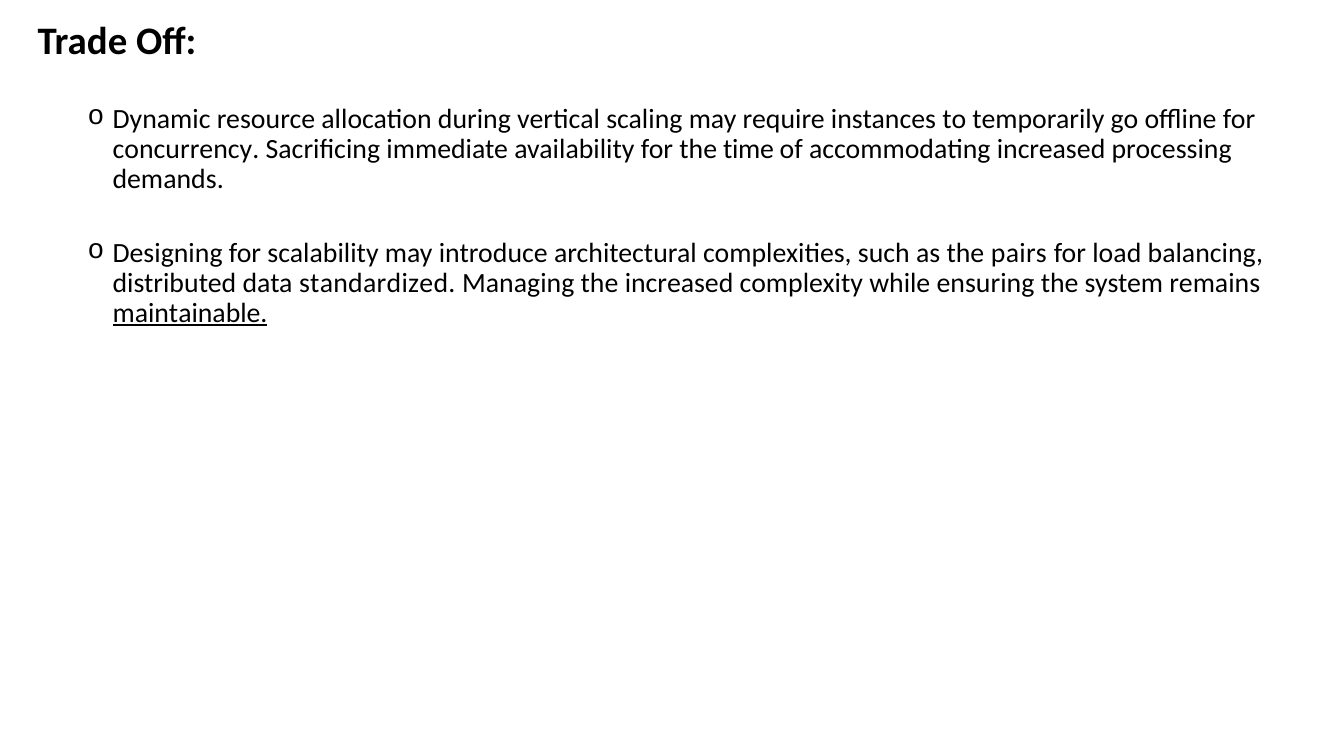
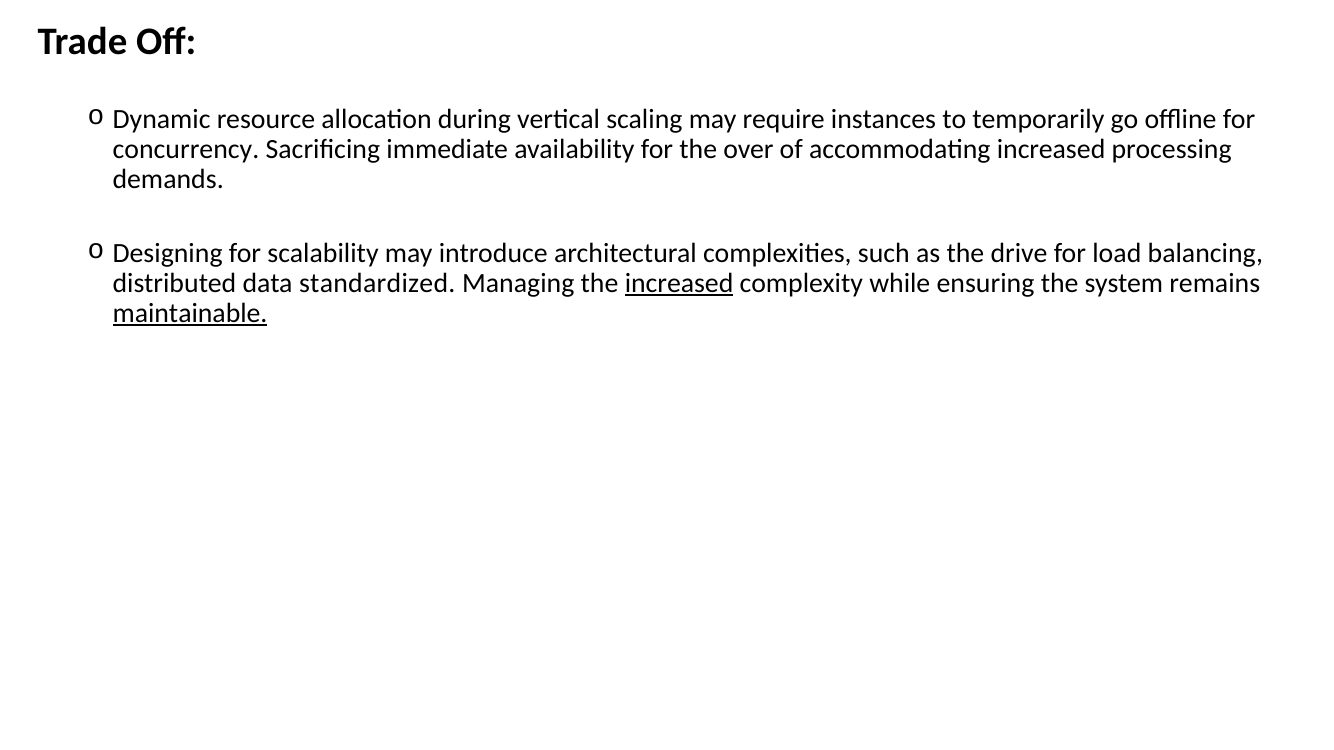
time: time -> over
pairs: pairs -> drive
increased at (679, 283) underline: none -> present
